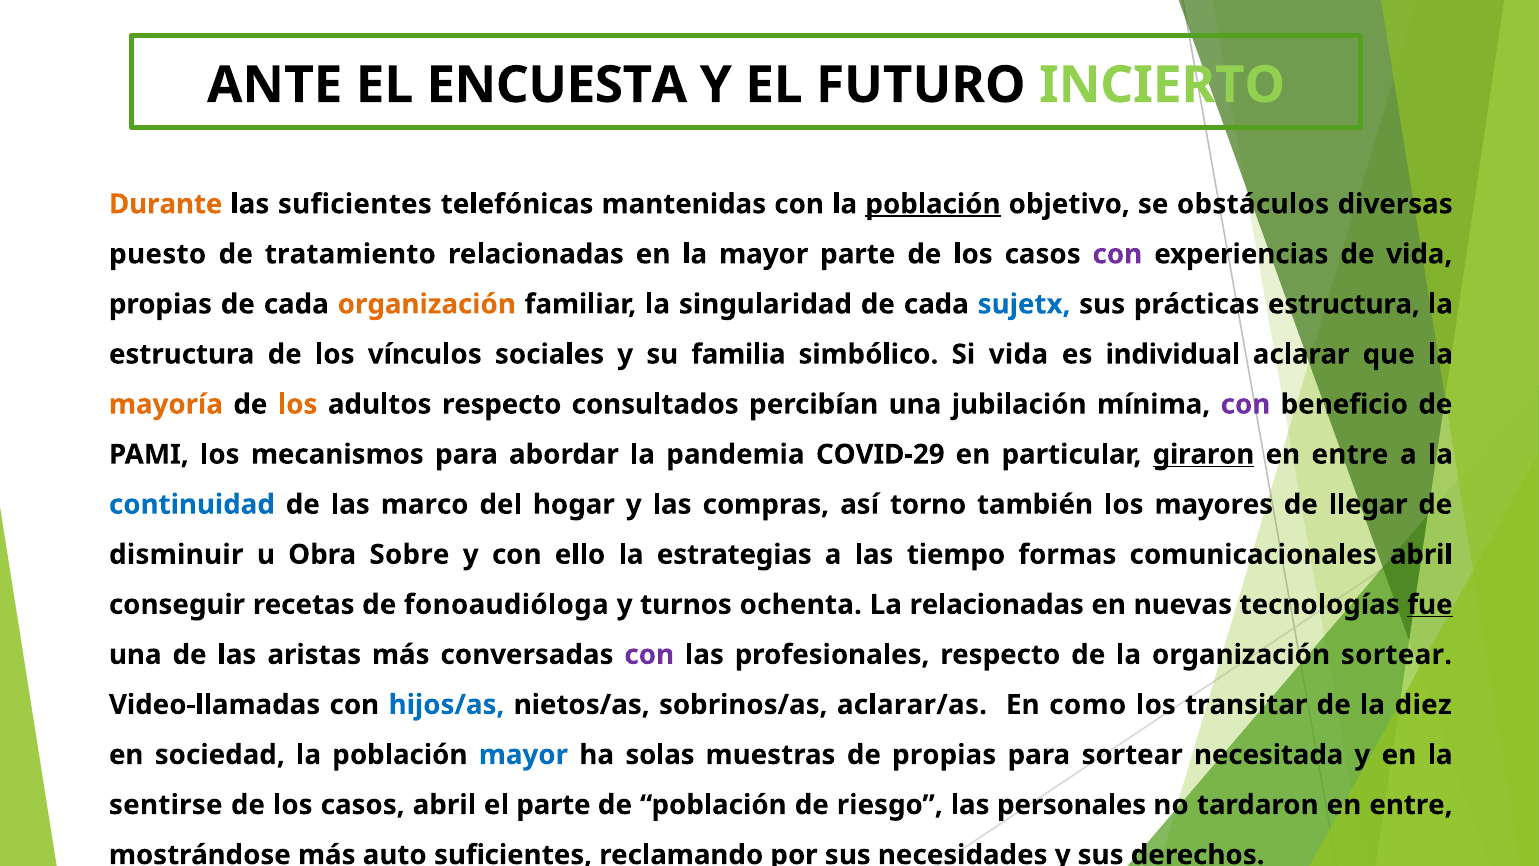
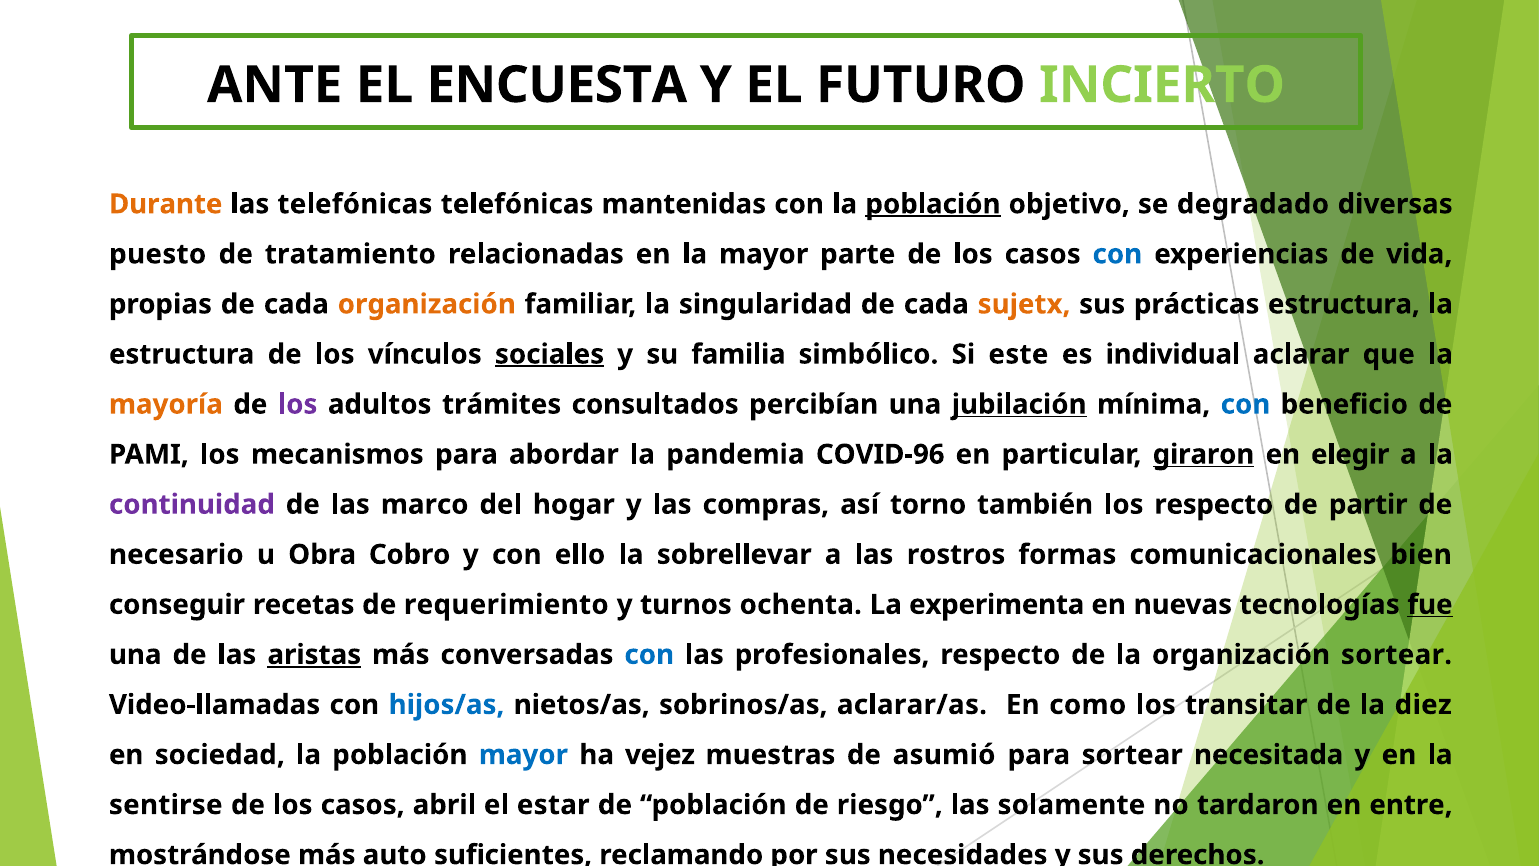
las suficientes: suficientes -> telefónicas
obstáculos: obstáculos -> degradado
con at (1117, 254) colour: purple -> blue
sujetx colour: blue -> orange
sociales underline: none -> present
Si vida: vida -> este
los at (298, 404) colour: orange -> purple
adultos respecto: respecto -> trámites
jubilación underline: none -> present
con at (1246, 404) colour: purple -> blue
COVID-29: COVID-29 -> COVID-96
entre at (1350, 454): entre -> elegir
continuidad colour: blue -> purple
los mayores: mayores -> respecto
llegar: llegar -> partir
disminuir: disminuir -> necesario
Sobre: Sobre -> Cobro
estrategias: estrategias -> sobrellevar
tiempo: tiempo -> rostros
comunicacionales abril: abril -> bien
fonoaudióloga: fonoaudióloga -> requerimiento
La relacionadas: relacionadas -> experimenta
aristas underline: none -> present
con at (649, 655) colour: purple -> blue
solas: solas -> vejez
de propias: propias -> asumió
el parte: parte -> estar
personales: personales -> solamente
